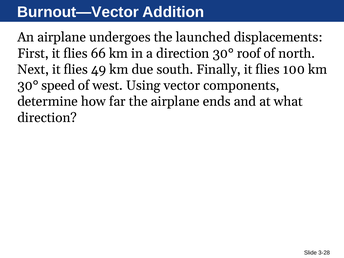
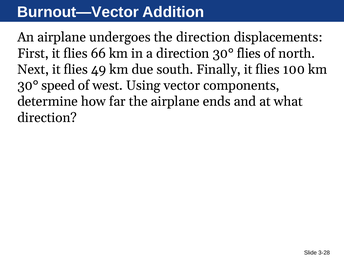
the launched: launched -> direction
30° roof: roof -> flies
